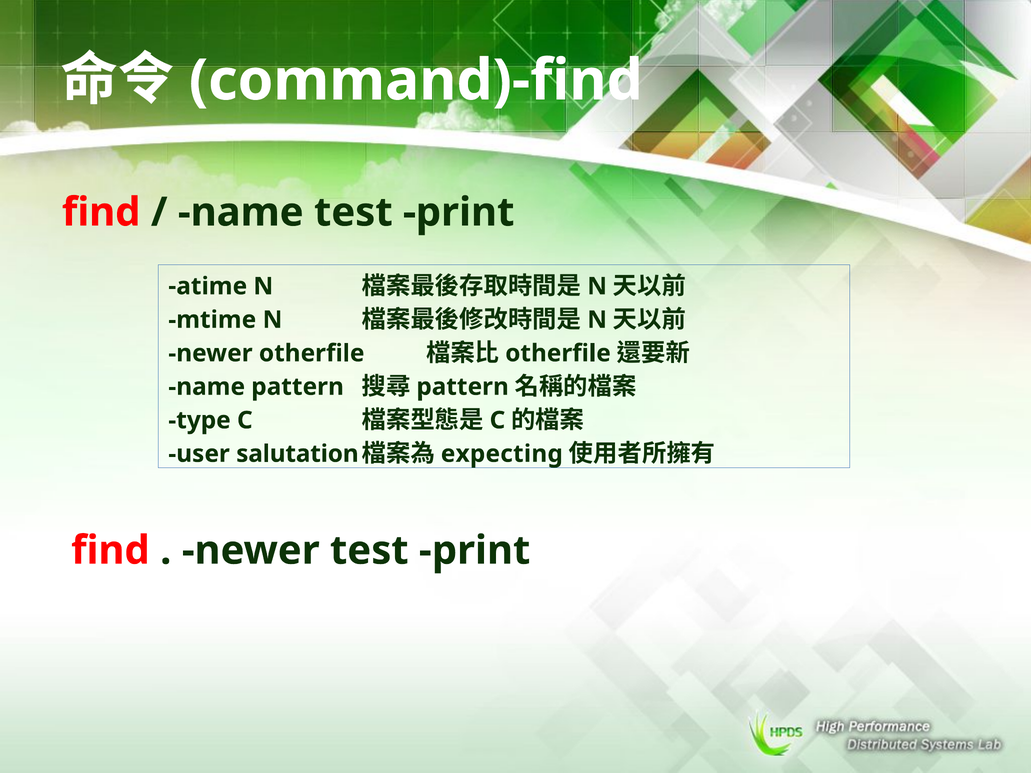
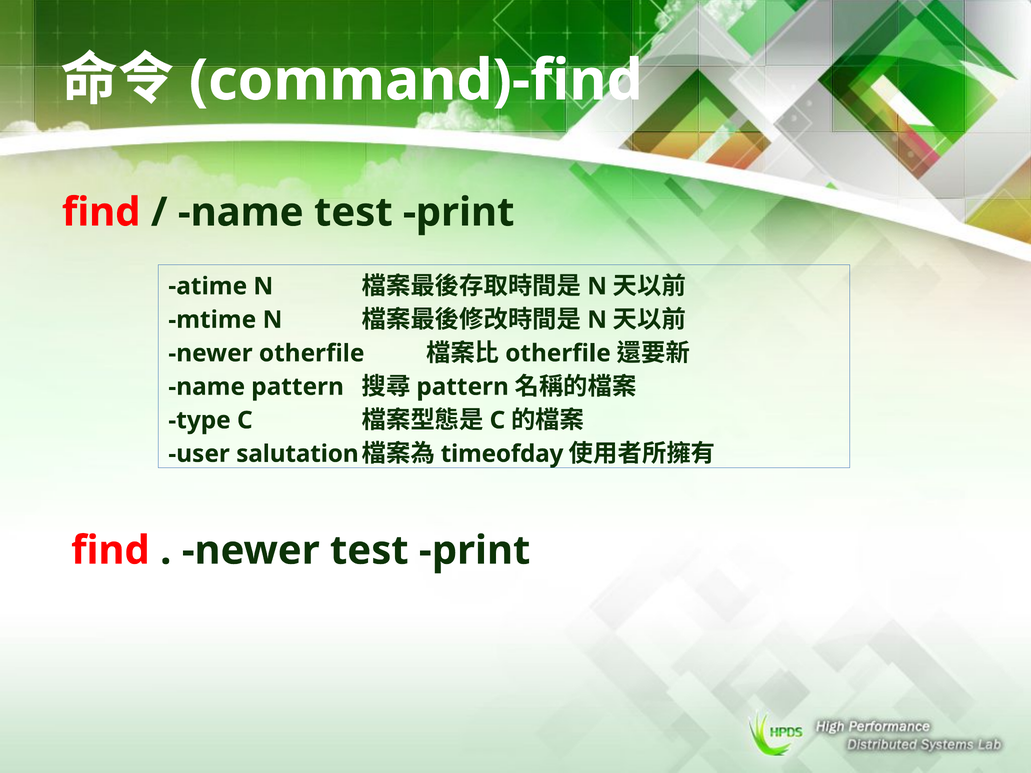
expecting: expecting -> timeofday
